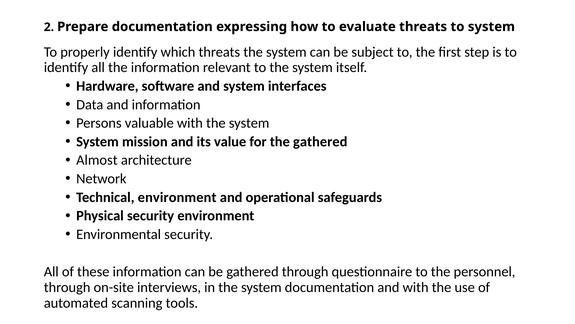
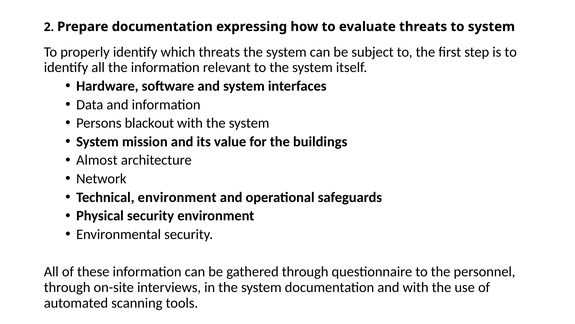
valuable: valuable -> blackout
the gathered: gathered -> buildings
